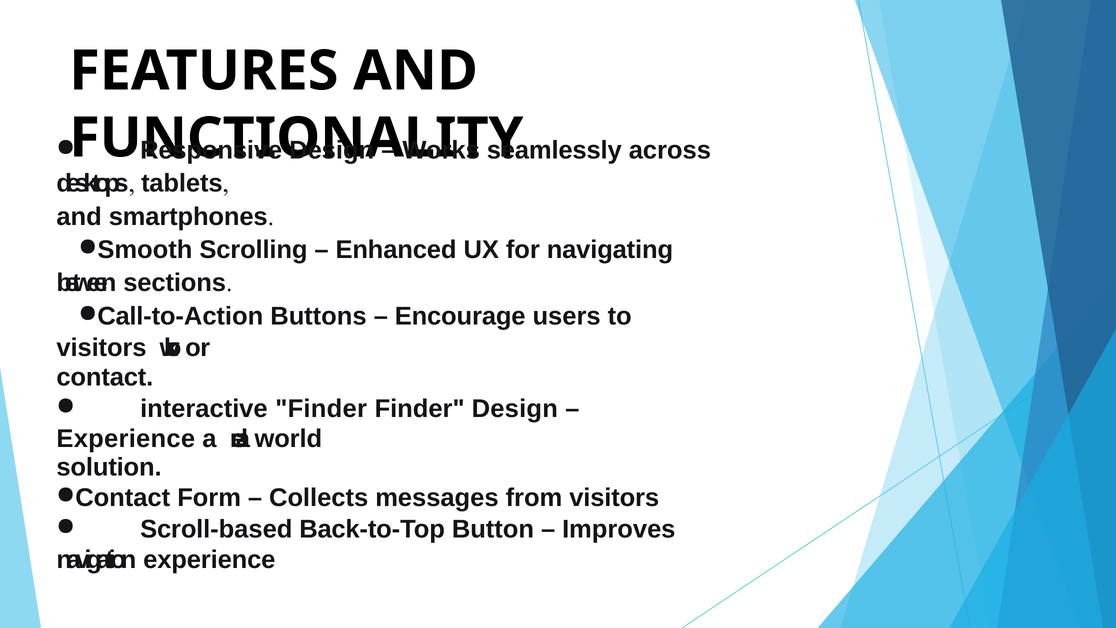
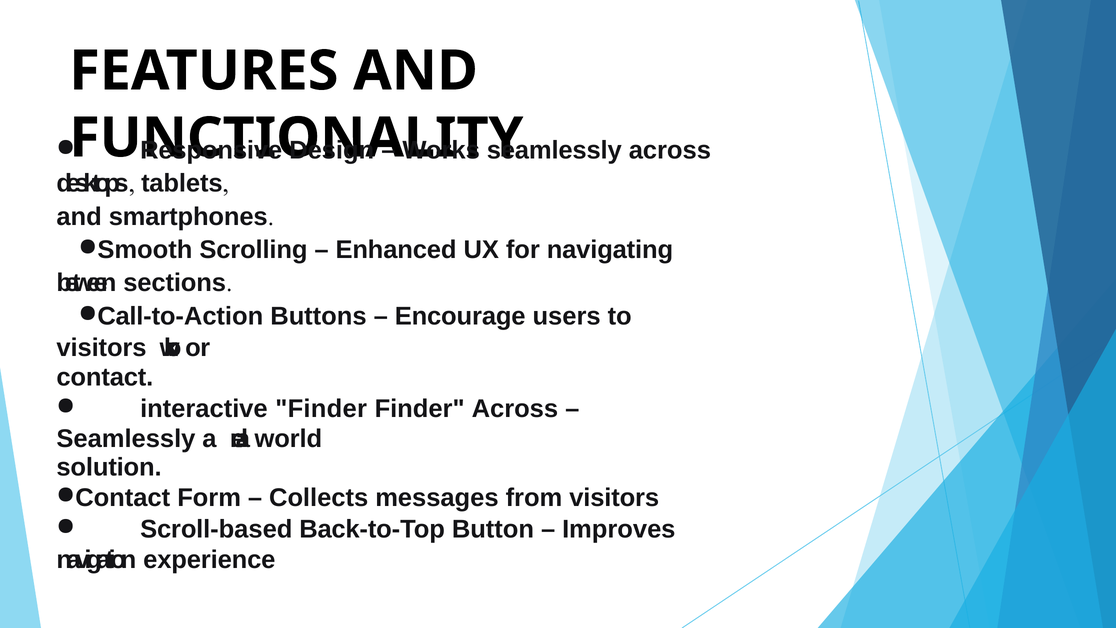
Finder Design: Design -> Across
Experience at (126, 439): Experience -> Seamlessly
